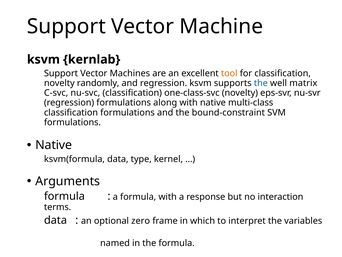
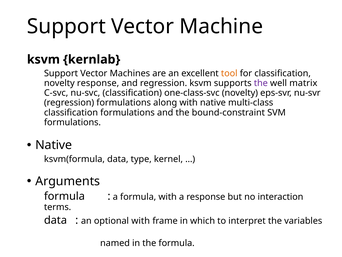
novelty randomly: randomly -> response
the at (261, 83) colour: blue -> purple
optional zero: zero -> with
